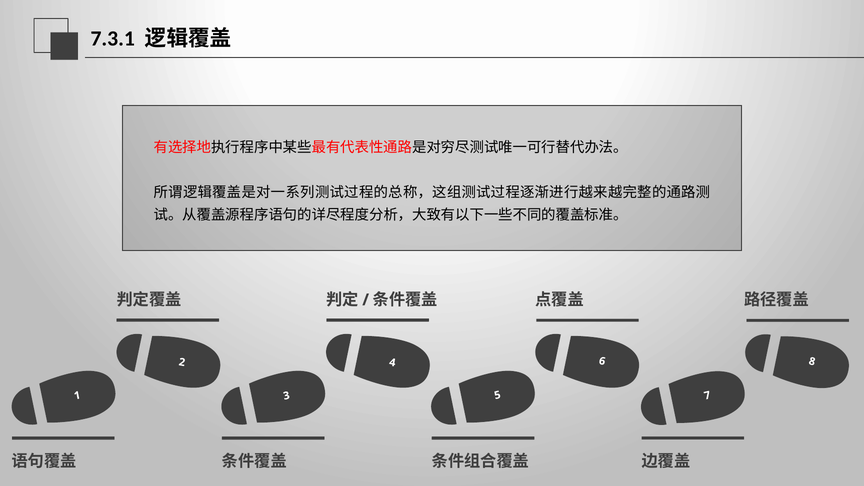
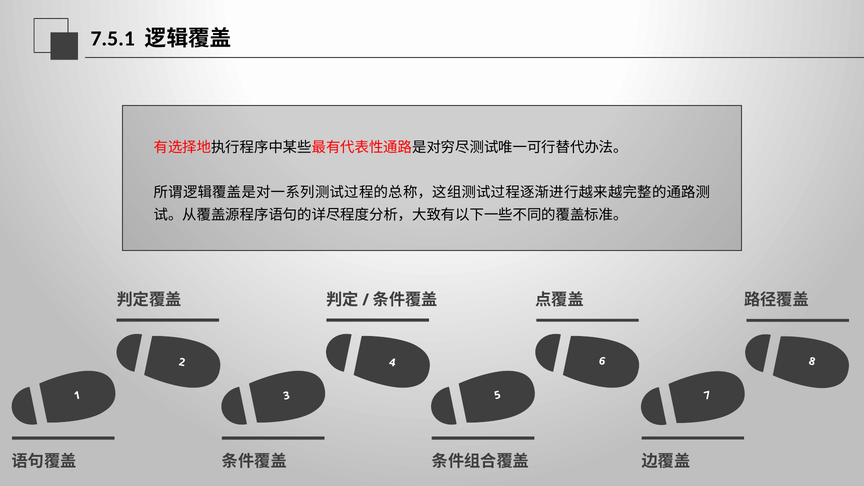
7.3.1: 7.3.1 -> 7.5.1
